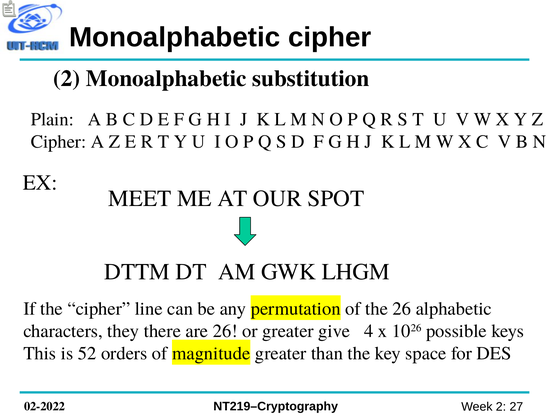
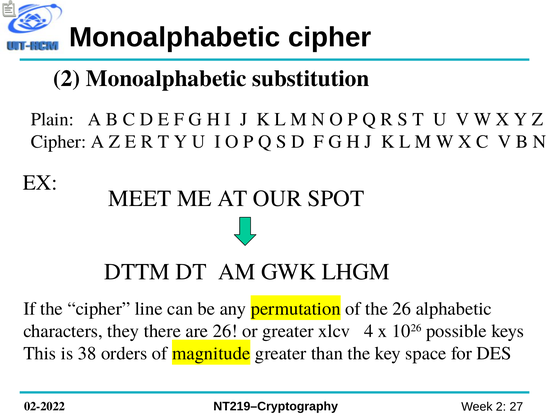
give: give -> xlcv
52: 52 -> 38
